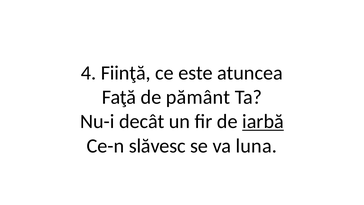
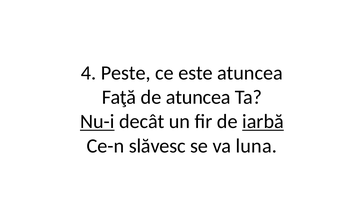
Fiinţă: Fiinţă -> Peste
de pământ: pământ -> atuncea
Nu-i underline: none -> present
